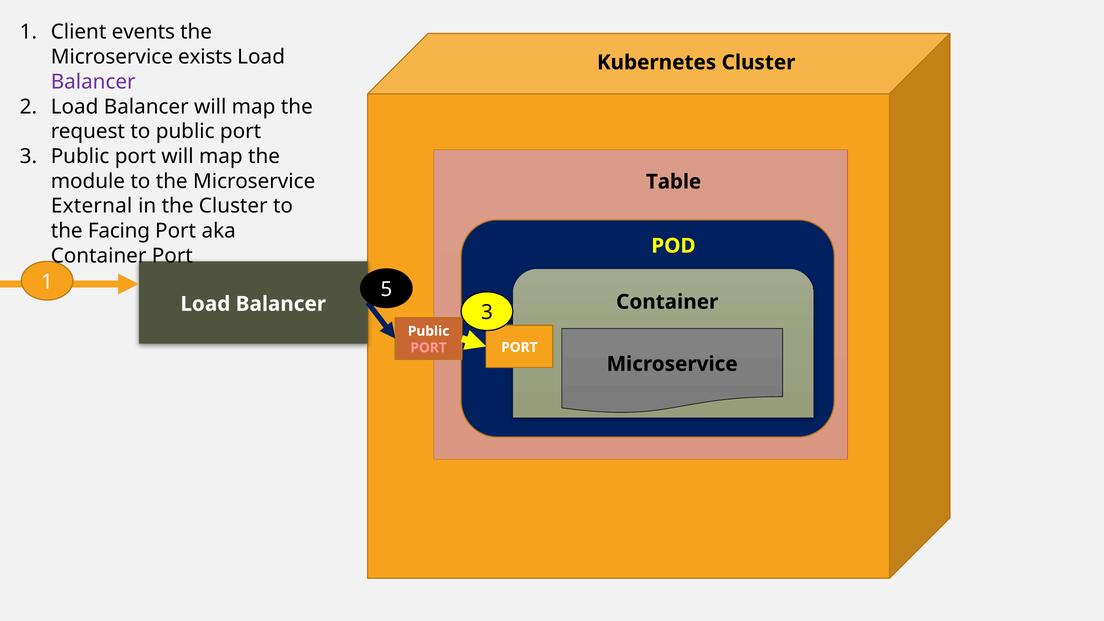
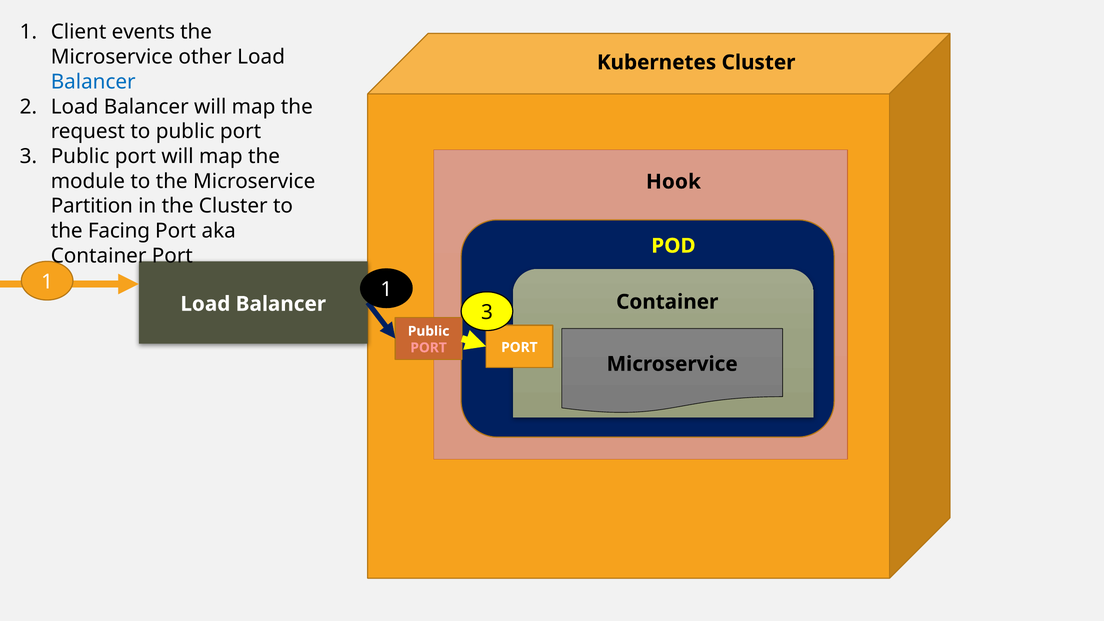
exists: exists -> other
Balancer at (93, 82) colour: purple -> blue
Table: Table -> Hook
External: External -> Partition
1 5: 5 -> 1
